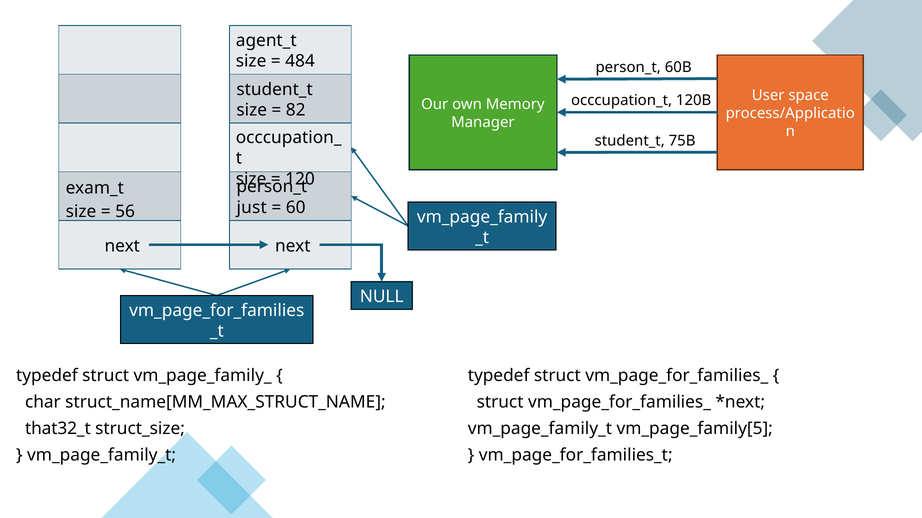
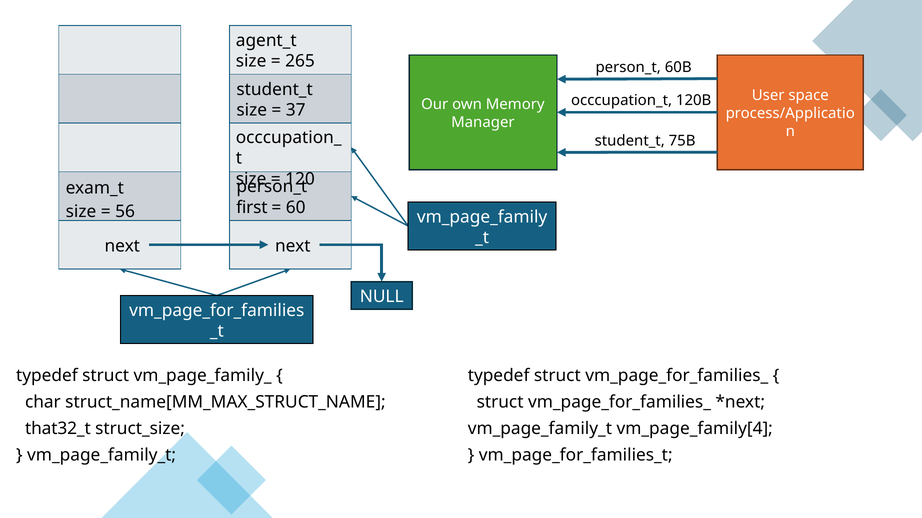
484: 484 -> 265
82: 82 -> 37
just: just -> first
vm_page_family[5: vm_page_family[5 -> vm_page_family[4
